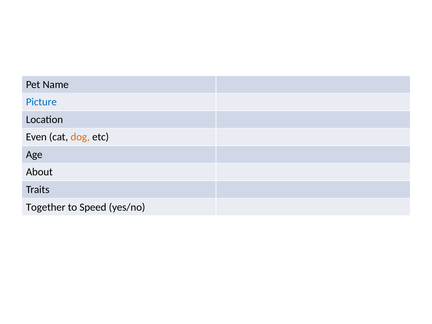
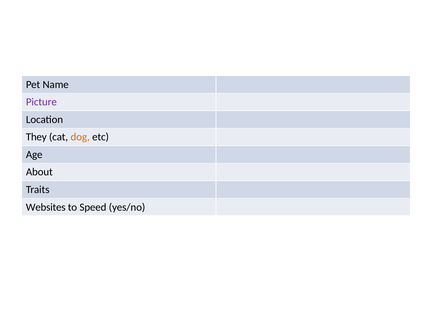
Picture colour: blue -> purple
Even: Even -> They
Together: Together -> Websites
